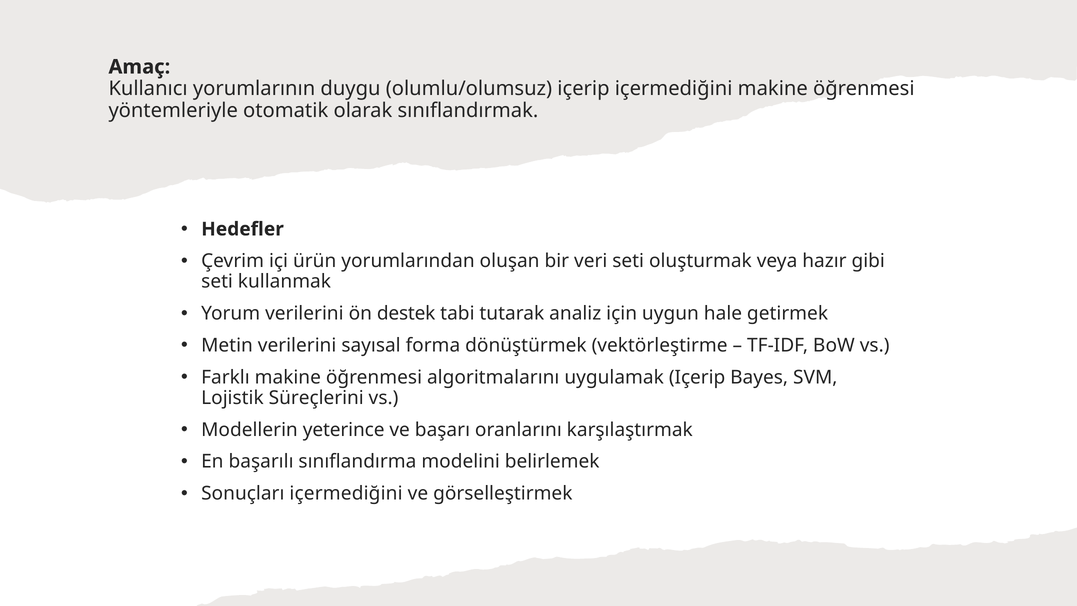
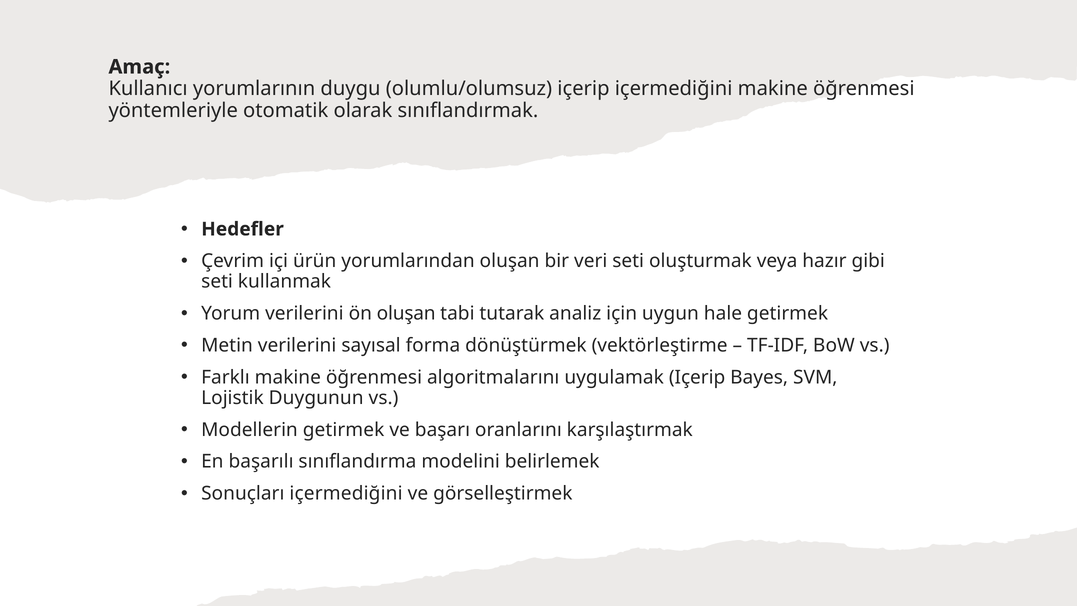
ön destek: destek -> oluşan
Süreçlerini: Süreçlerini -> Duygunun
Modellerin yeterince: yeterince -> getirmek
